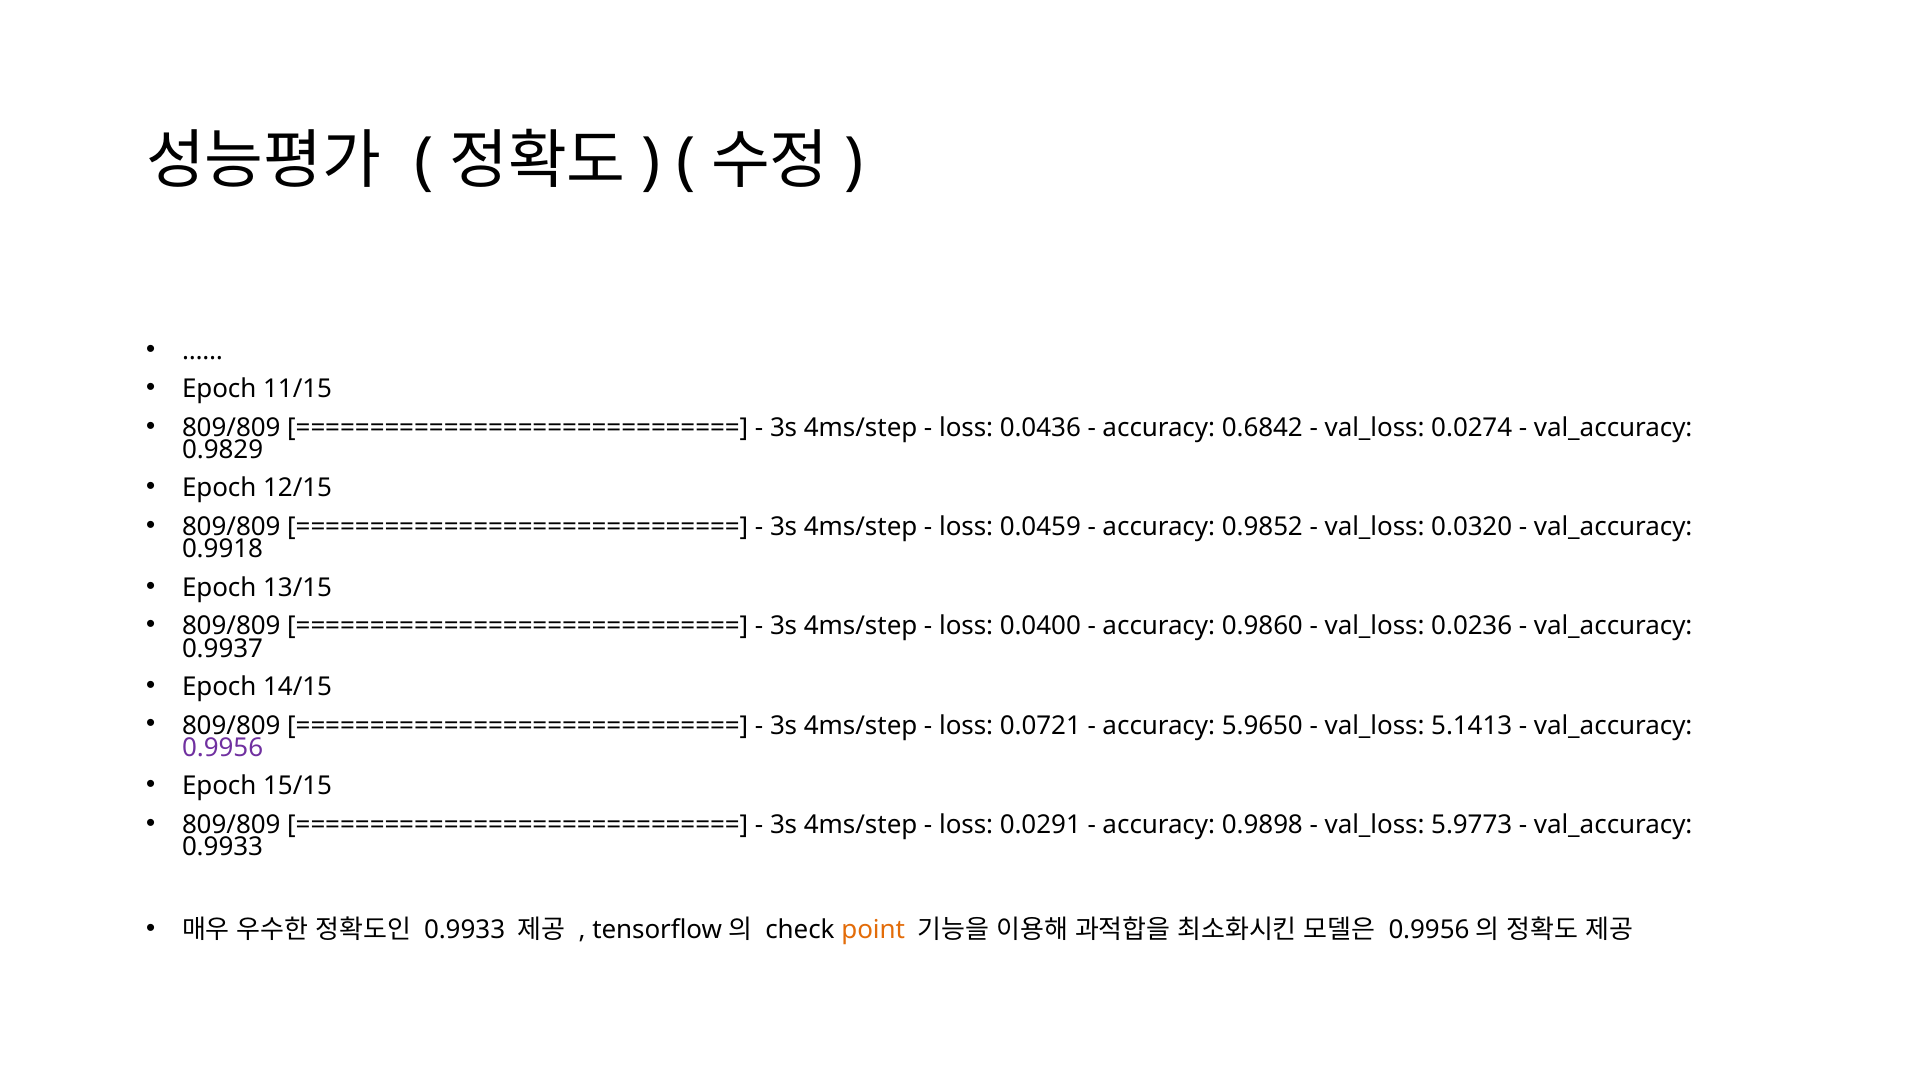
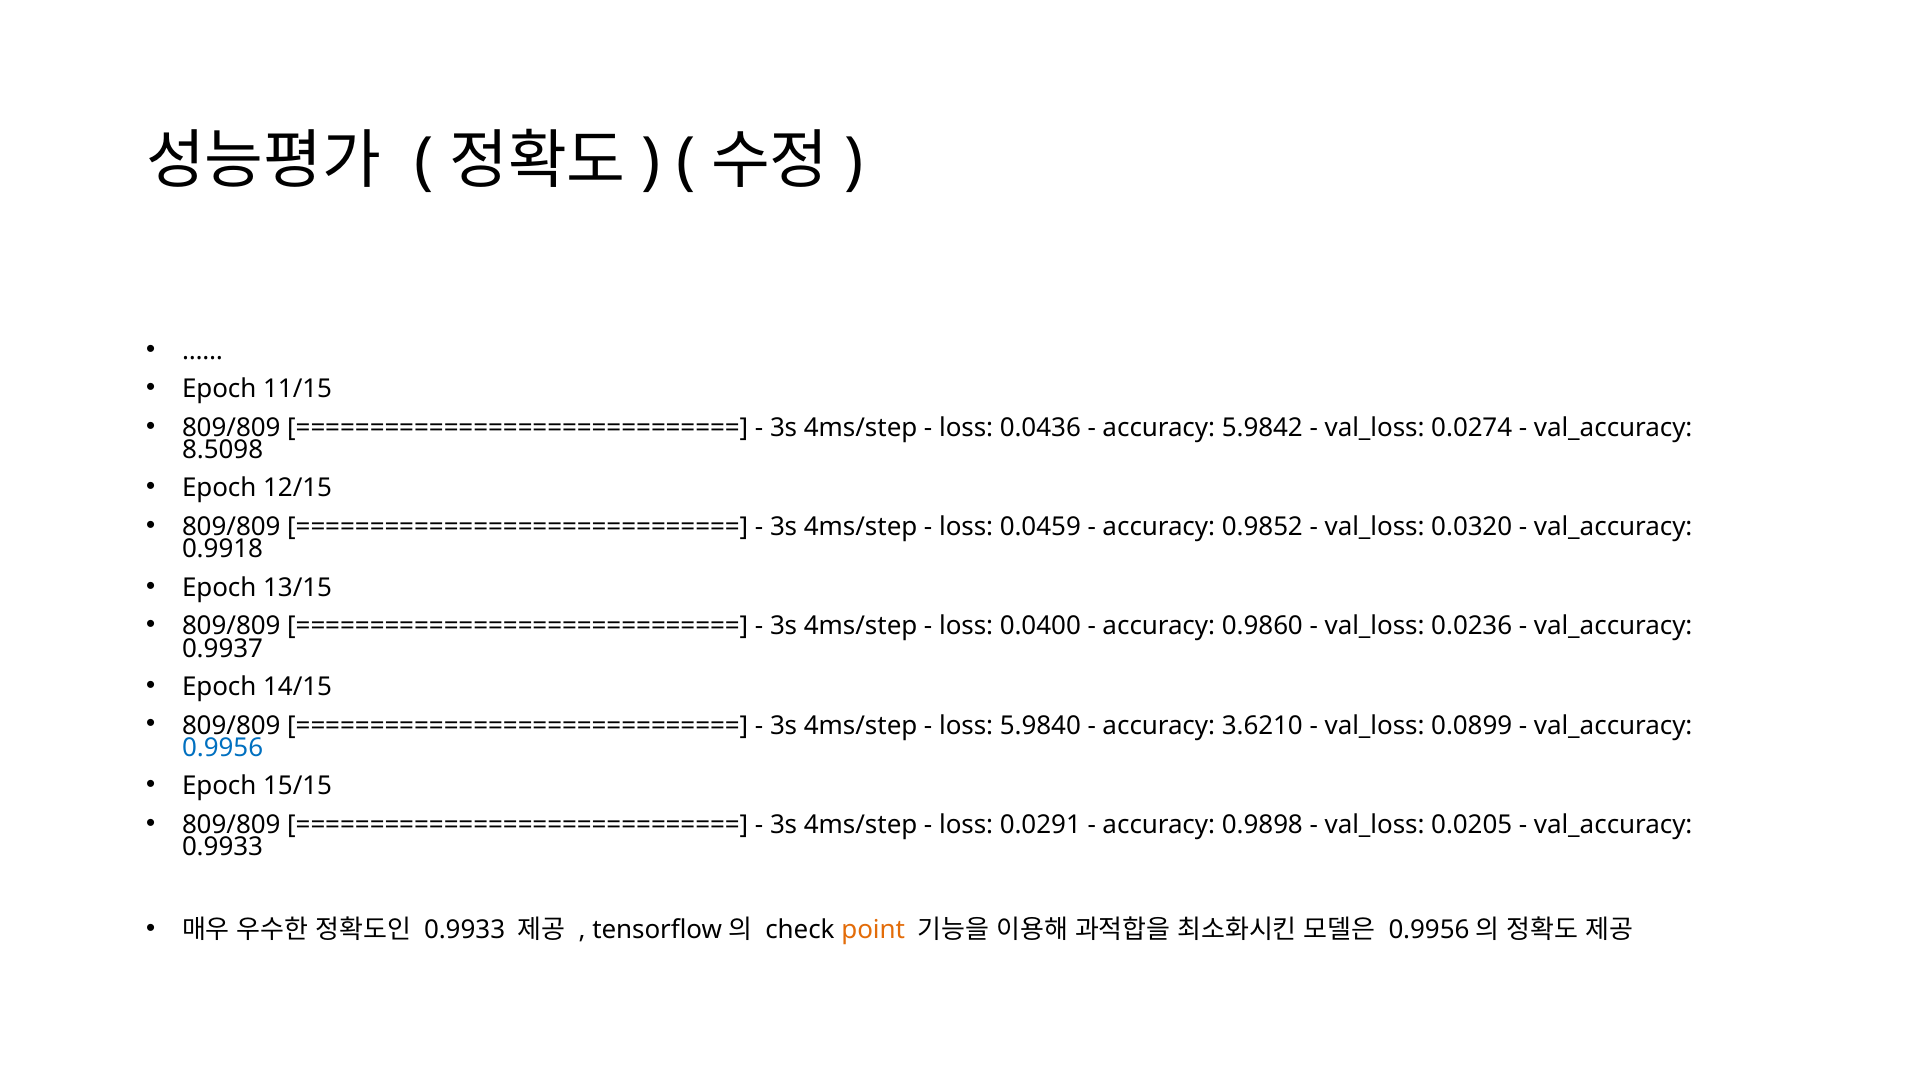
0.6842: 0.6842 -> 5.9842
0.9829: 0.9829 -> 8.5098
0.0721: 0.0721 -> 5.9840
5.9650: 5.9650 -> 3.6210
5.1413: 5.1413 -> 0.0899
0.9956 colour: purple -> blue
5.9773: 5.9773 -> 0.0205
